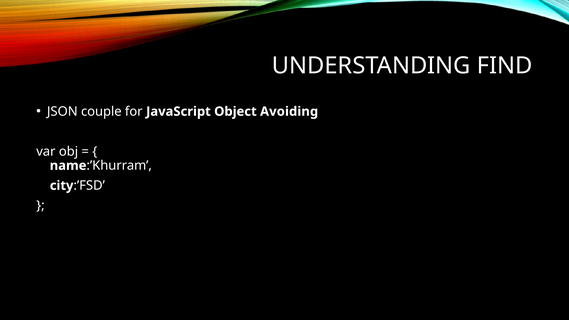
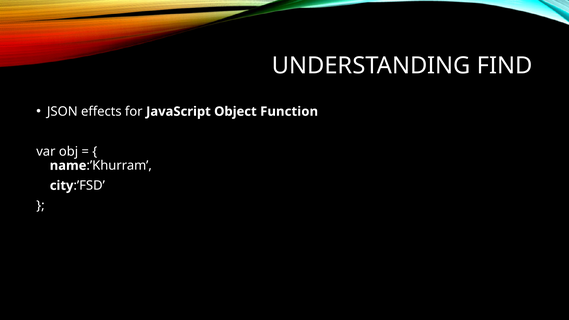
couple: couple -> effects
Avoiding: Avoiding -> Function
